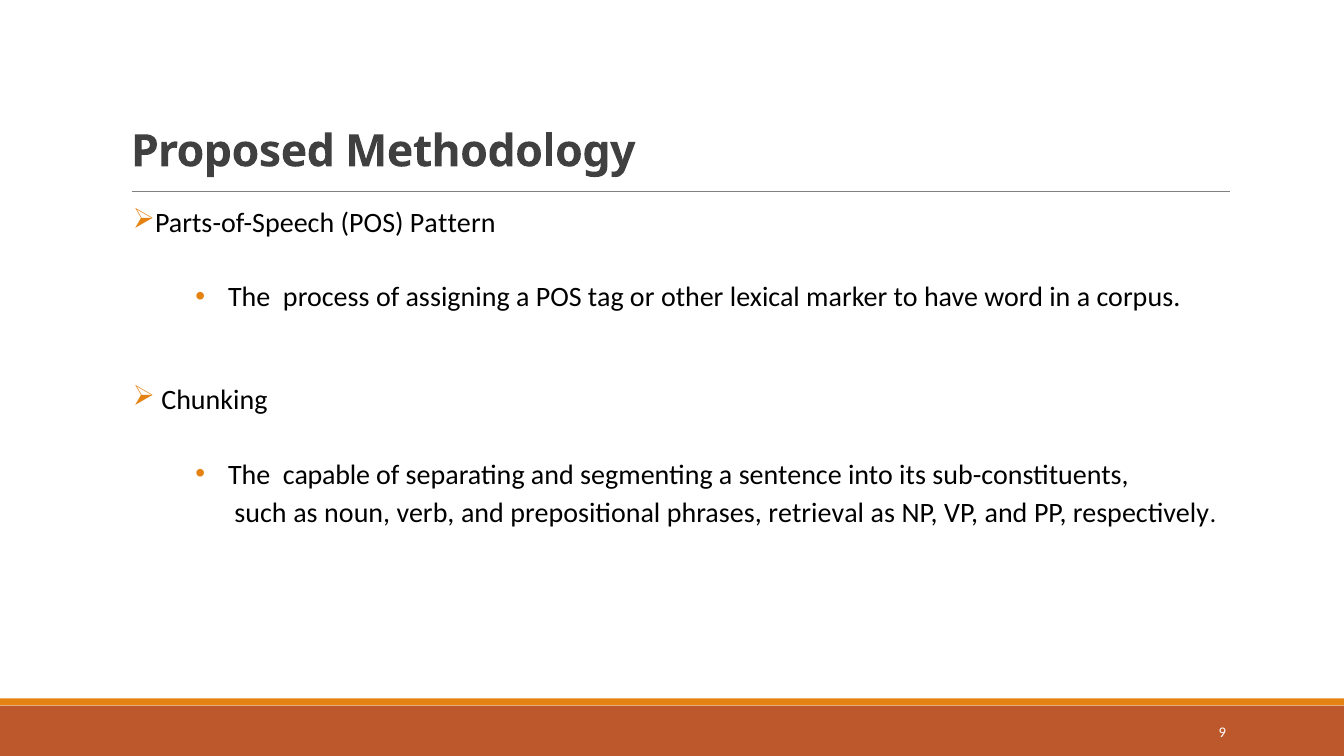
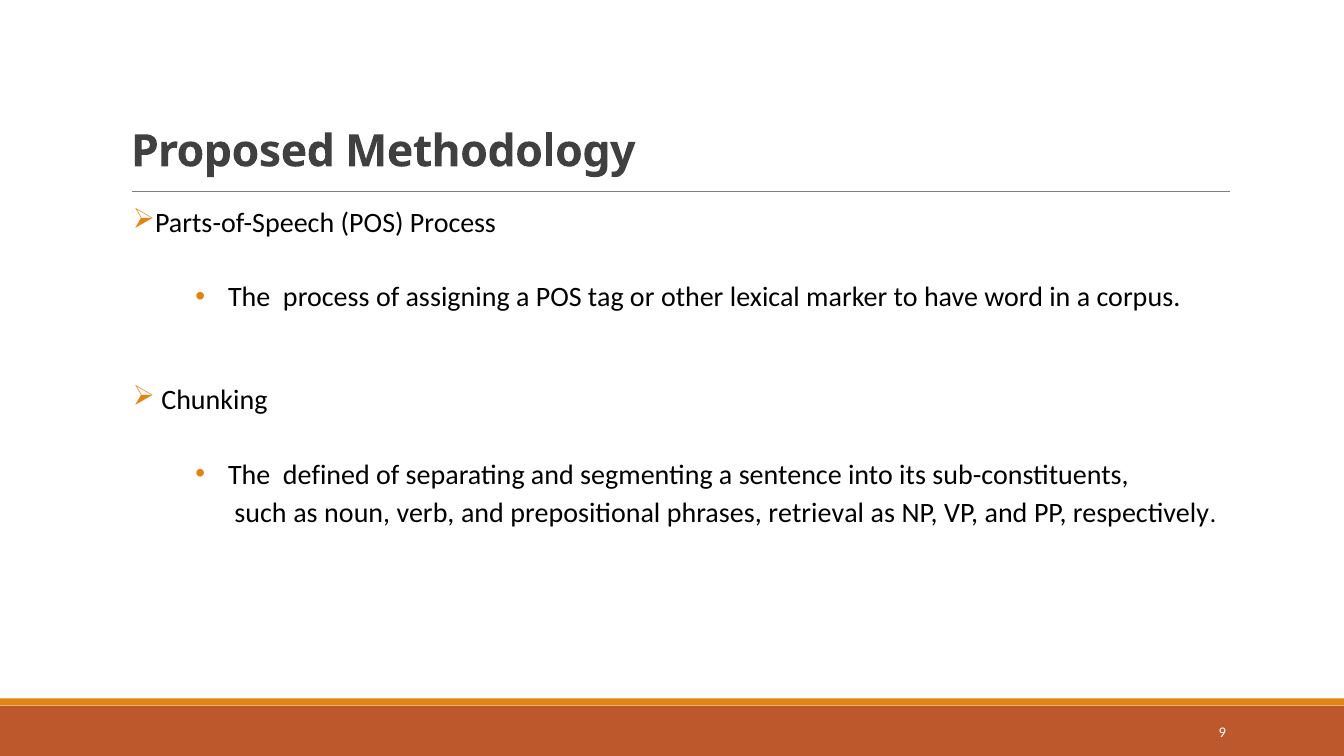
POS Pattern: Pattern -> Process
capable: capable -> defined
